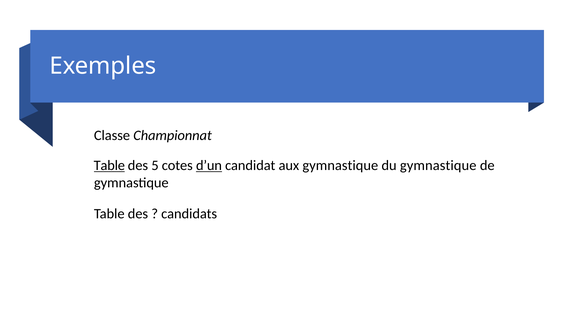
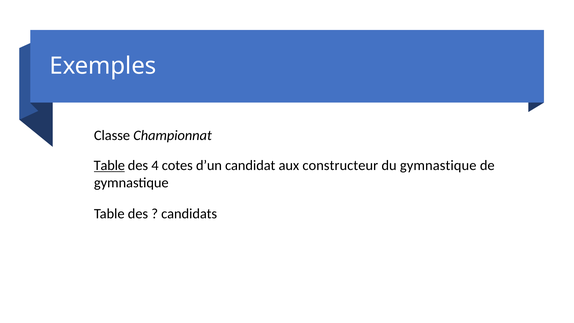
5: 5 -> 4
d’un underline: present -> none
aux gymnastique: gymnastique -> constructeur
